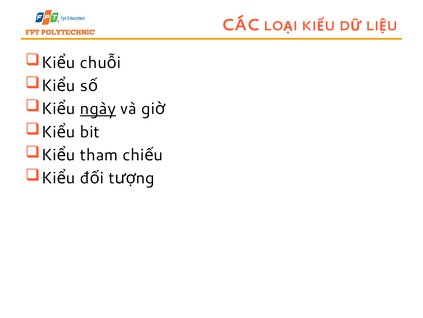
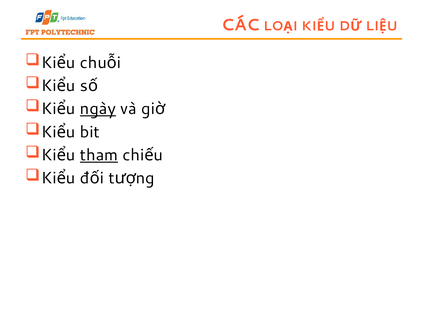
tham underline: none -> present
